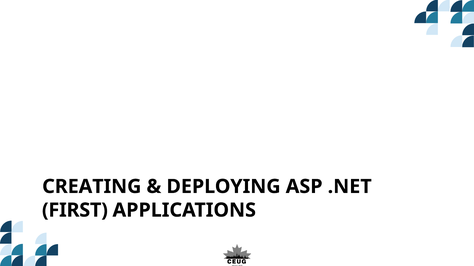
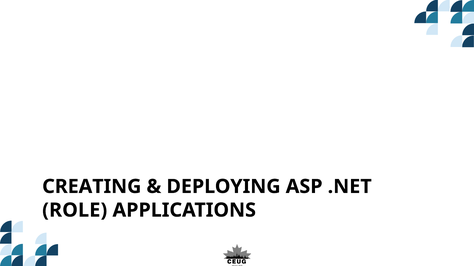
FIRST: FIRST -> ROLE
